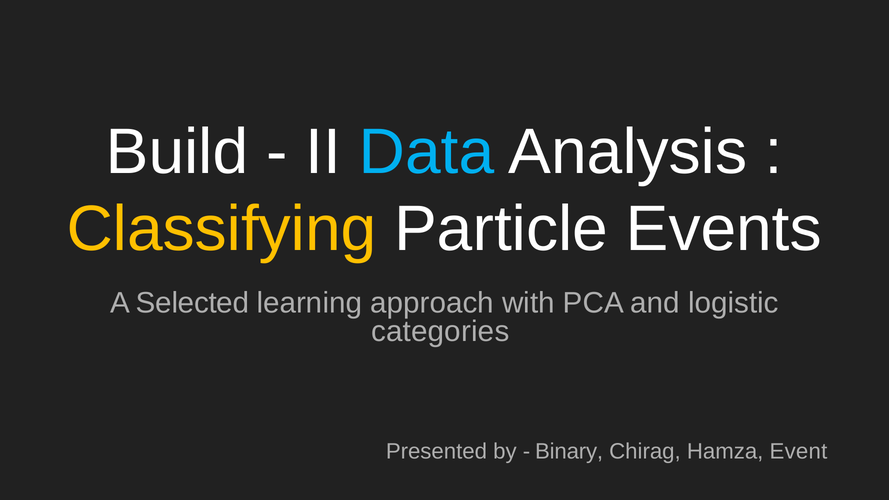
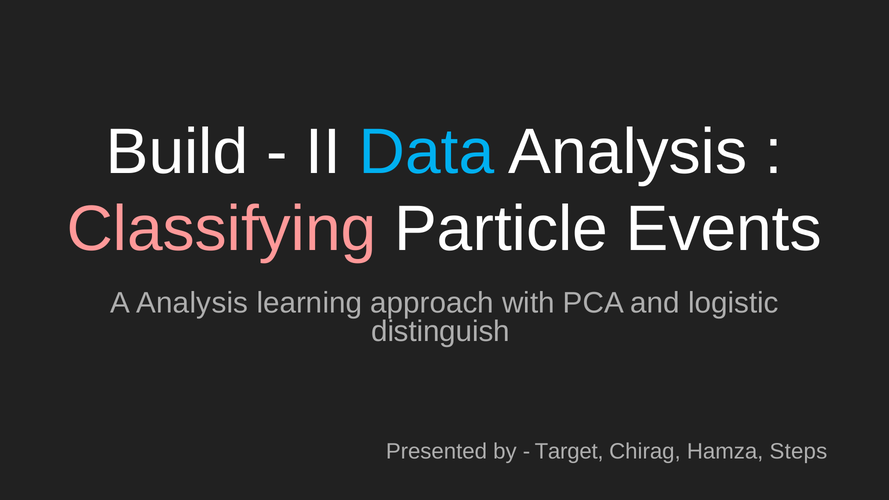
Classifying colour: yellow -> pink
A Selected: Selected -> Analysis
categories: categories -> distinguish
Binary: Binary -> Target
Event: Event -> Steps
